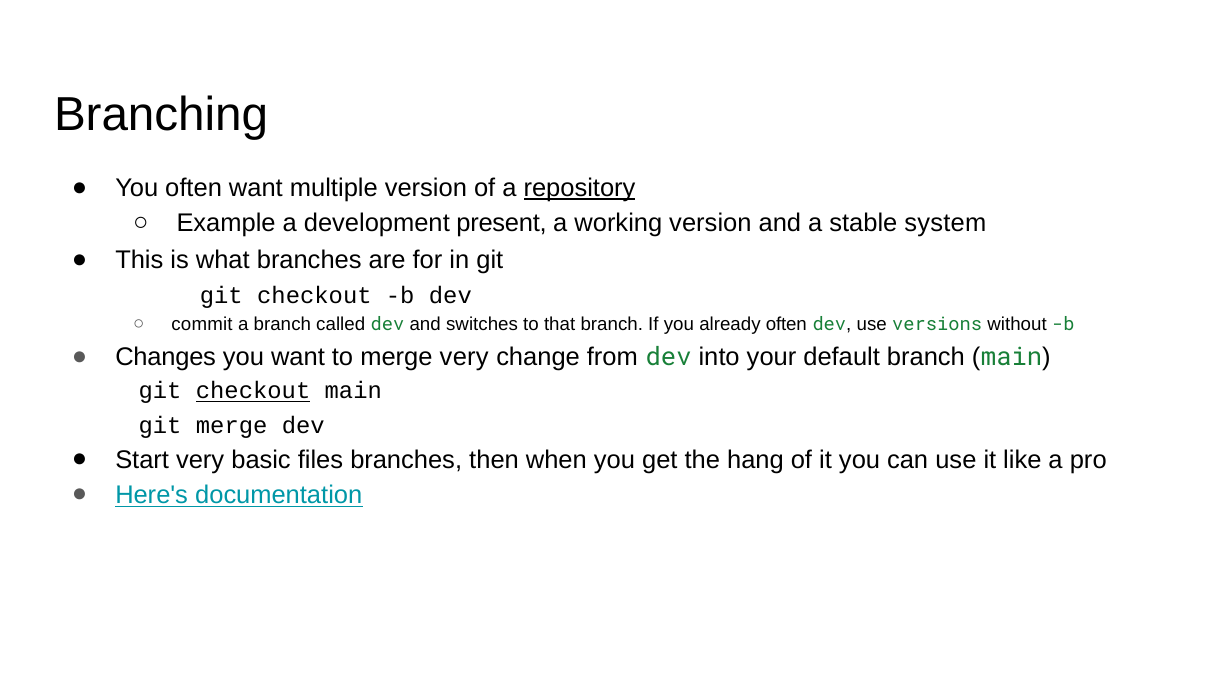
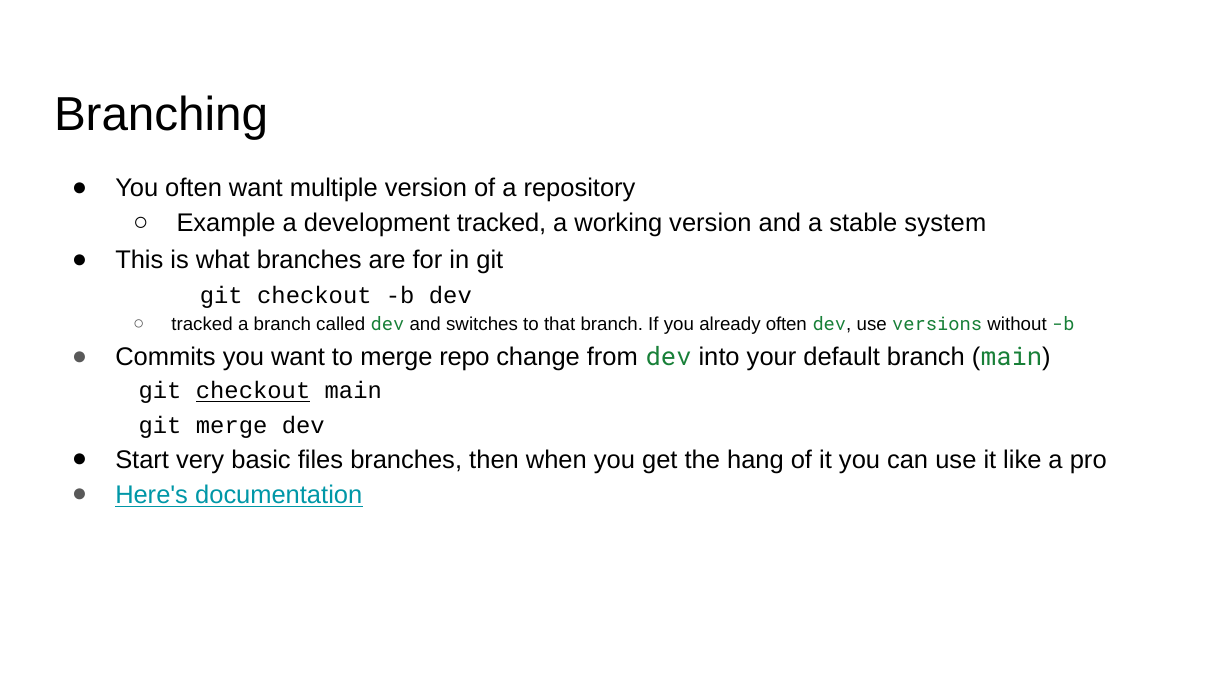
repository underline: present -> none
development present: present -> tracked
commit at (202, 324): commit -> tracked
Changes: Changes -> Commits
merge very: very -> repo
